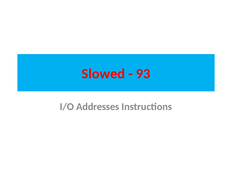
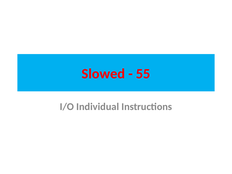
93: 93 -> 55
Addresses: Addresses -> Individual
